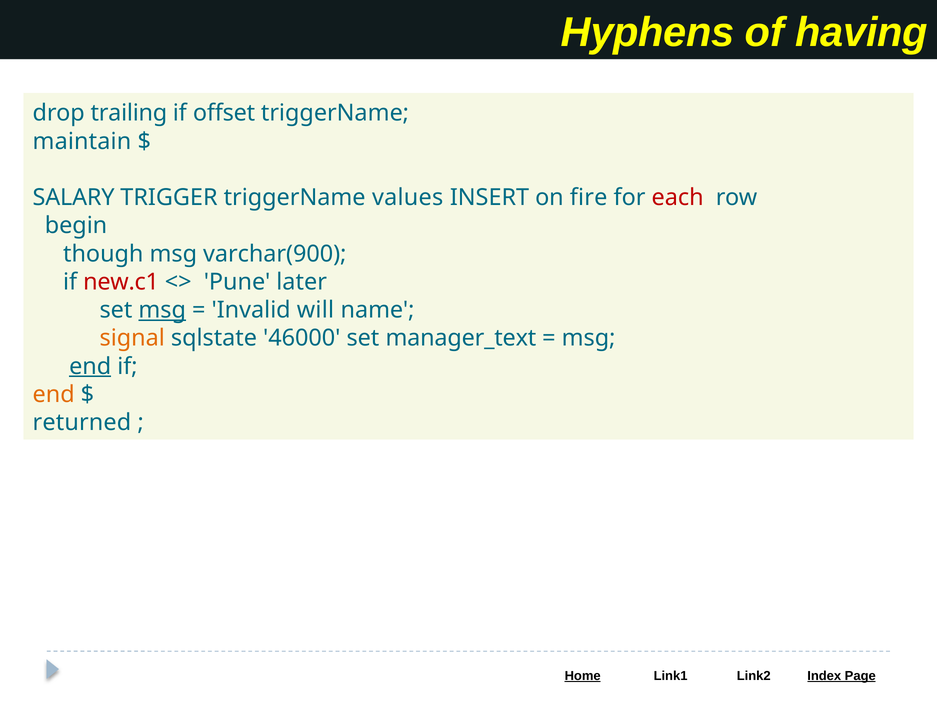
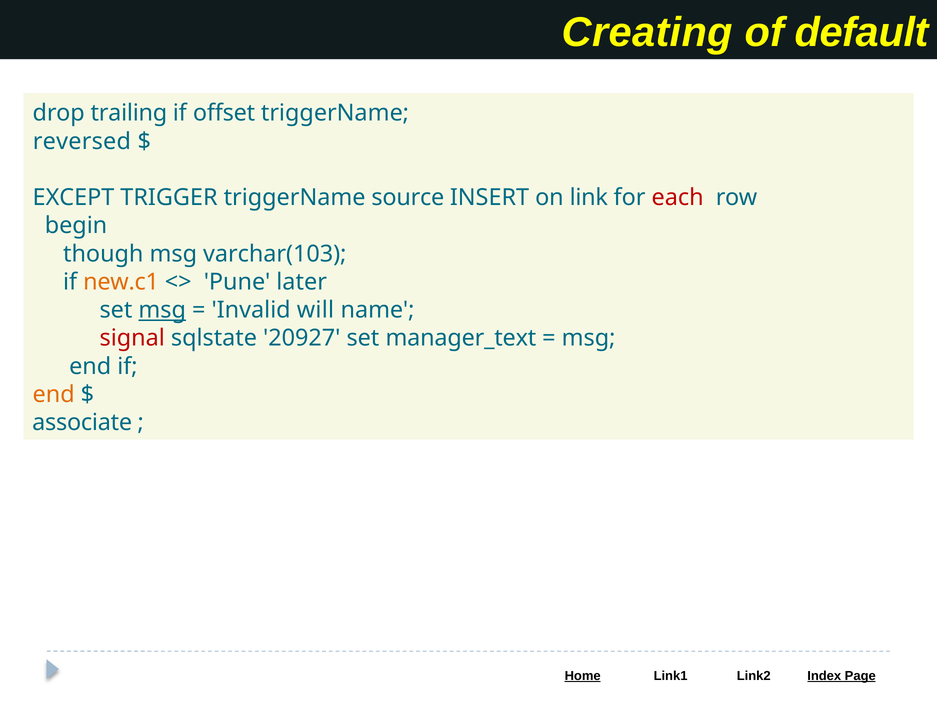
Hyphens: Hyphens -> Creating
having: having -> default
maintain: maintain -> reversed
SALARY: SALARY -> EXCEPT
values: values -> source
fire: fire -> link
varchar(900: varchar(900 -> varchar(103
new.c1 colour: red -> orange
signal colour: orange -> red
46000: 46000 -> 20927
end at (90, 366) underline: present -> none
returned: returned -> associate
